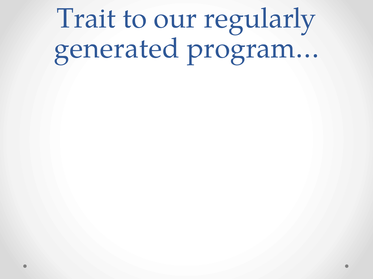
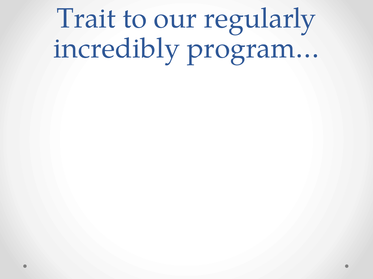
generated: generated -> incredibly
